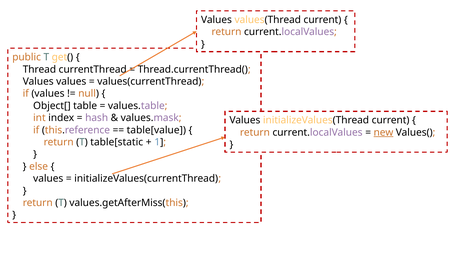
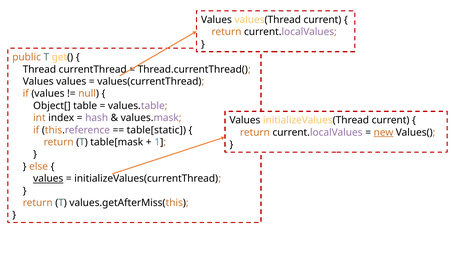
table[value: table[value -> table[static
table[static: table[static -> table[mask
values at (48, 179) underline: none -> present
